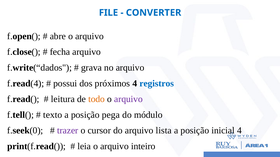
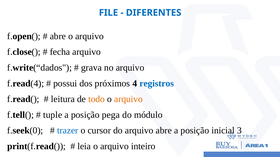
CONVERTER: CONVERTER -> DIFERENTES
arquivo at (128, 99) colour: purple -> orange
texto: texto -> tuple
trazer colour: purple -> blue
arquivo lista: lista -> abre
inicial 4: 4 -> 3
